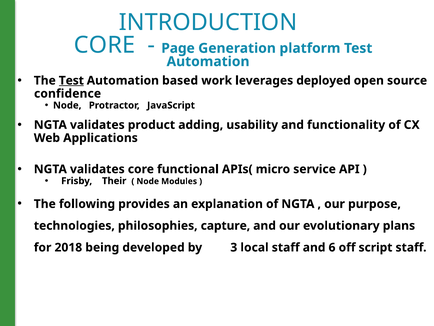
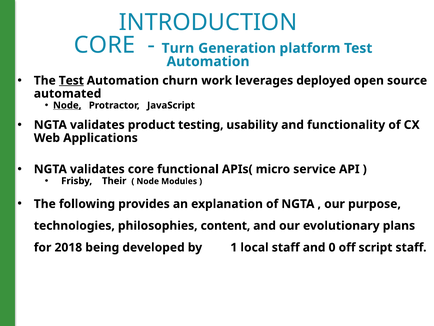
Page: Page -> Turn
based: based -> churn
confidence: confidence -> automated
Node at (67, 105) underline: none -> present
adding: adding -> testing
capture: capture -> content
3: 3 -> 1
6: 6 -> 0
